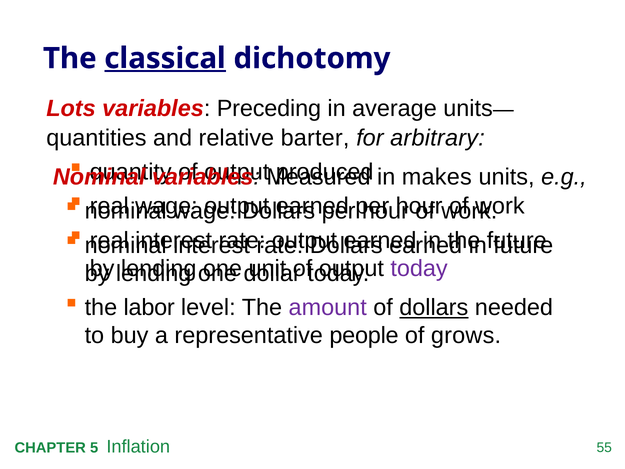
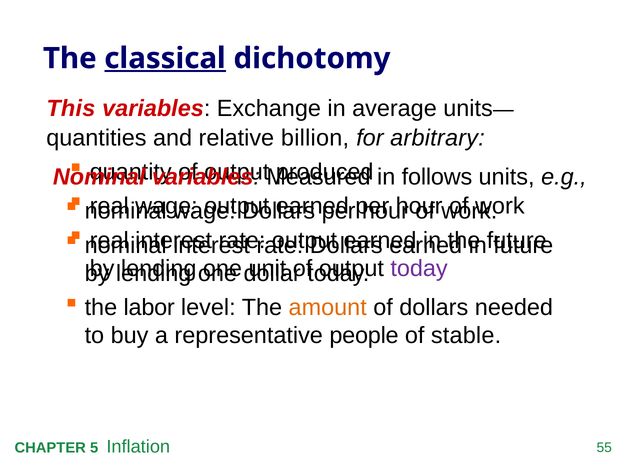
Lots: Lots -> This
Preceding: Preceding -> Exchange
barter: barter -> billion
makes: makes -> follows
amount colour: purple -> orange
dollars at (434, 307) underline: present -> none
grows: grows -> stable
